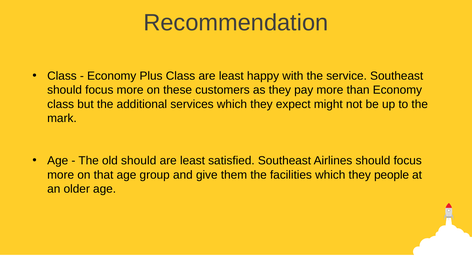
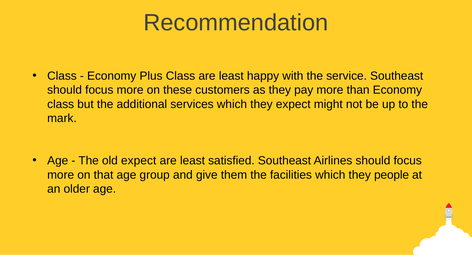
old should: should -> expect
